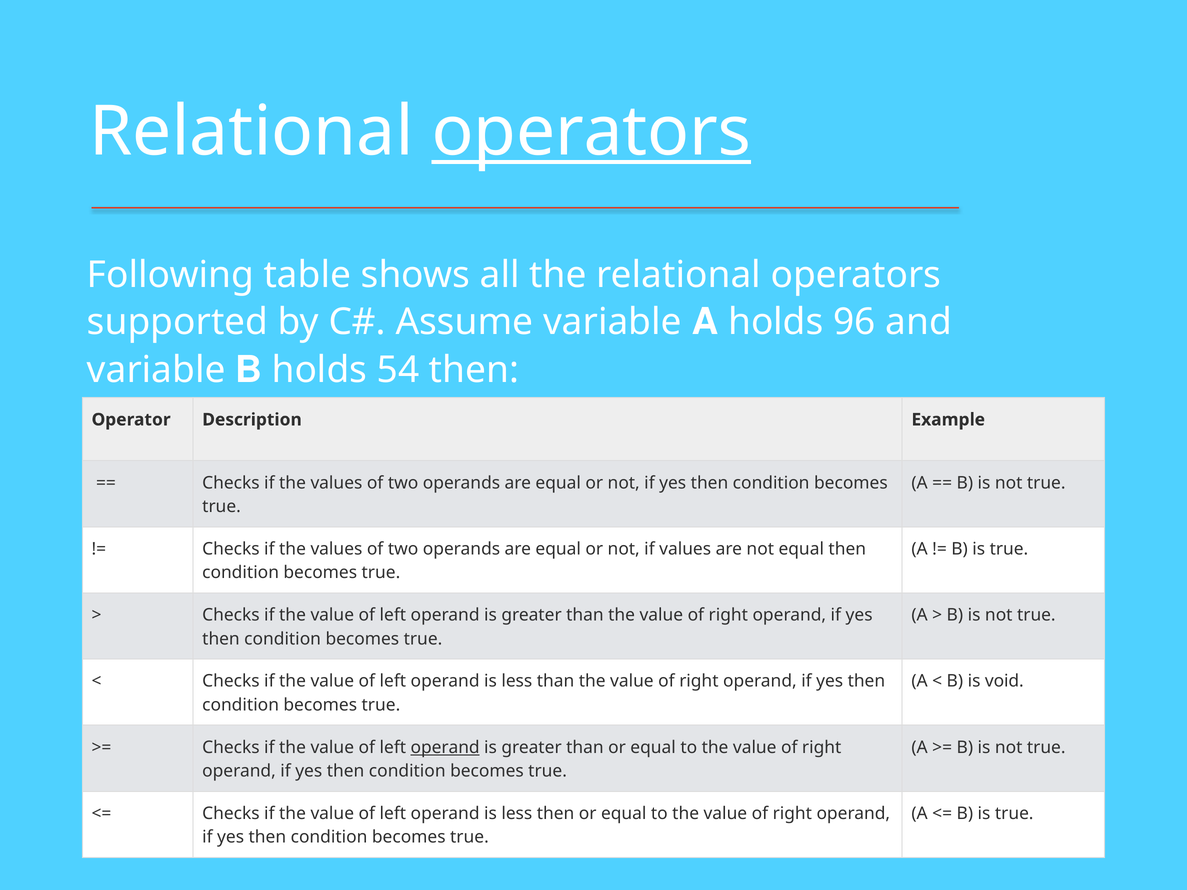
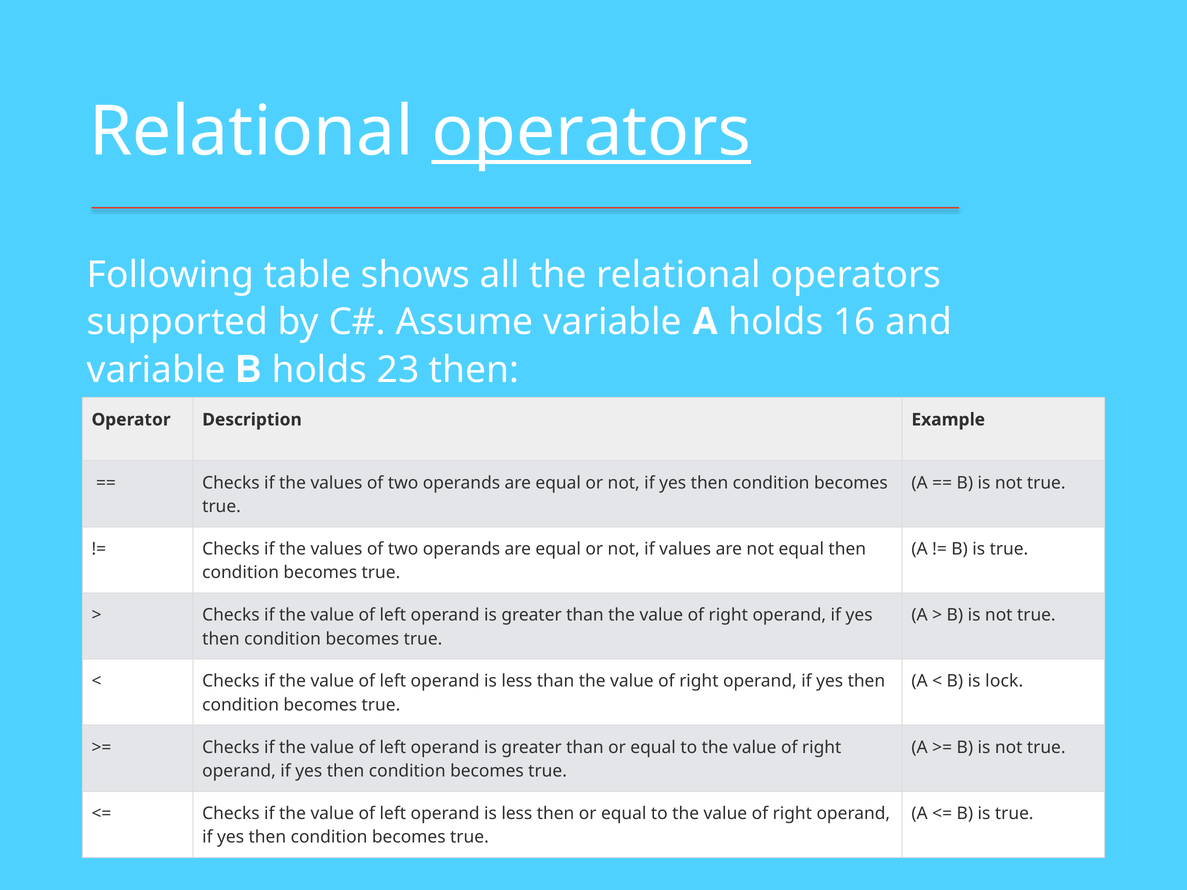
96: 96 -> 16
54: 54 -> 23
void: void -> lock
operand at (445, 748) underline: present -> none
